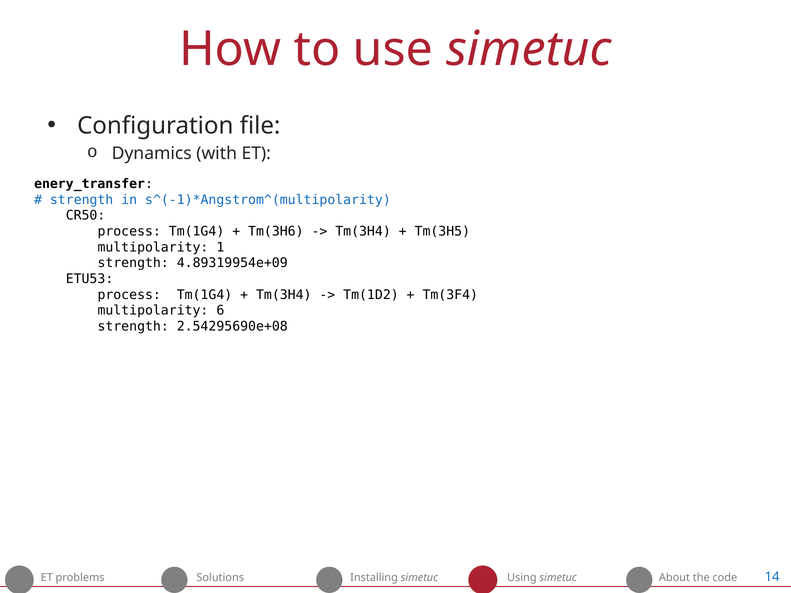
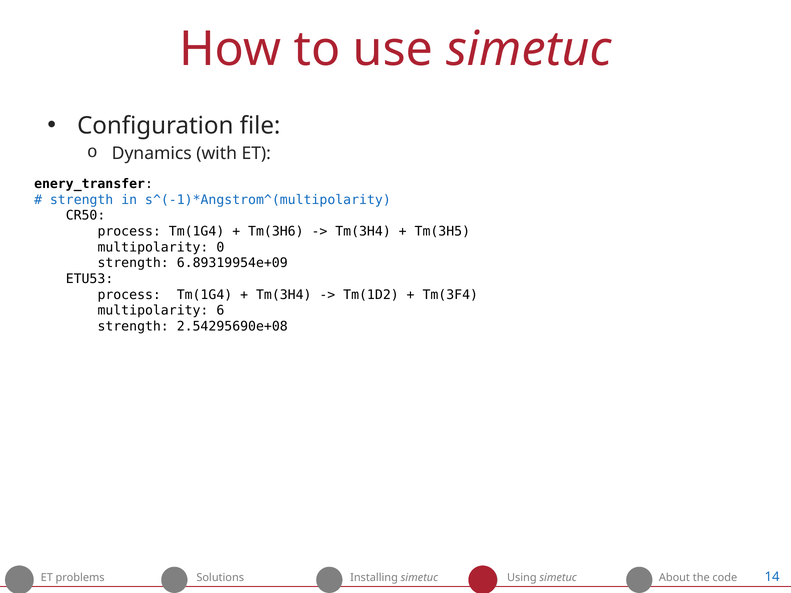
1: 1 -> 0
4.89319954e+09: 4.89319954e+09 -> 6.89319954e+09
